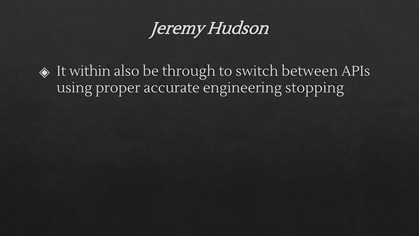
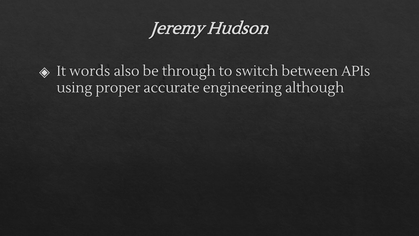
within: within -> words
stopping: stopping -> although
